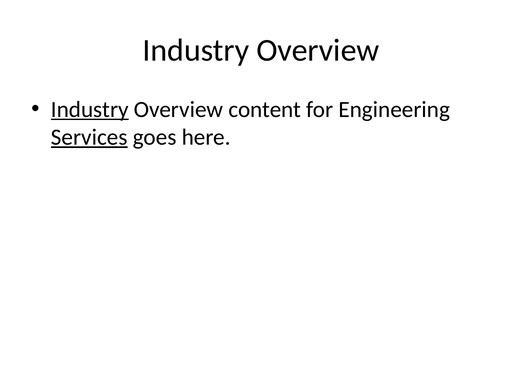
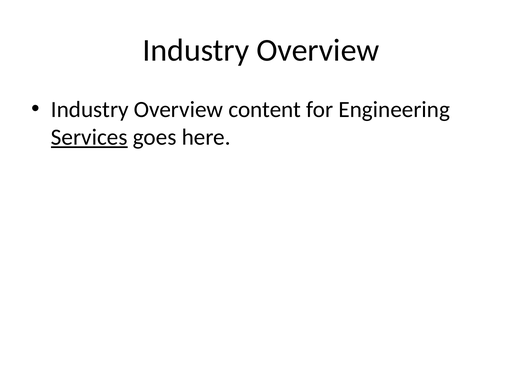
Industry at (90, 110) underline: present -> none
